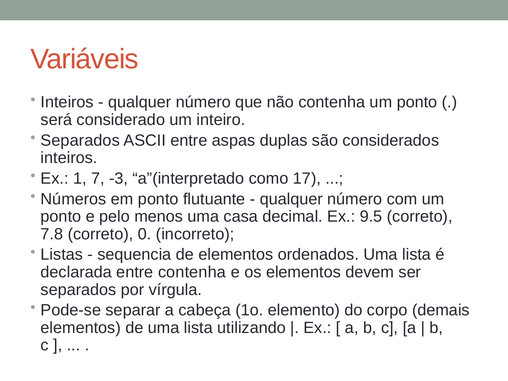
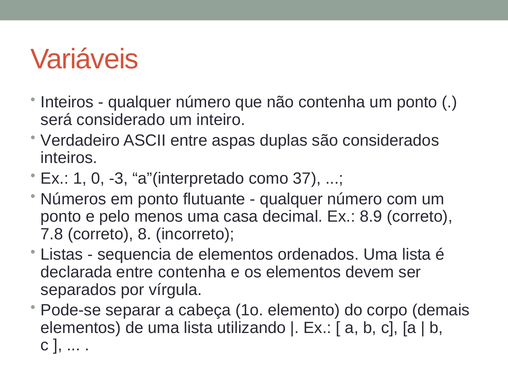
Separados at (80, 140): Separados -> Verdadeiro
7: 7 -> 0
17: 17 -> 37
9.5: 9.5 -> 8.9
0: 0 -> 8
